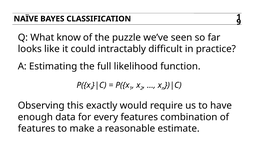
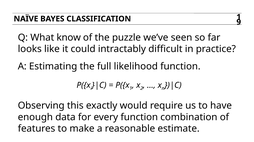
every features: features -> function
